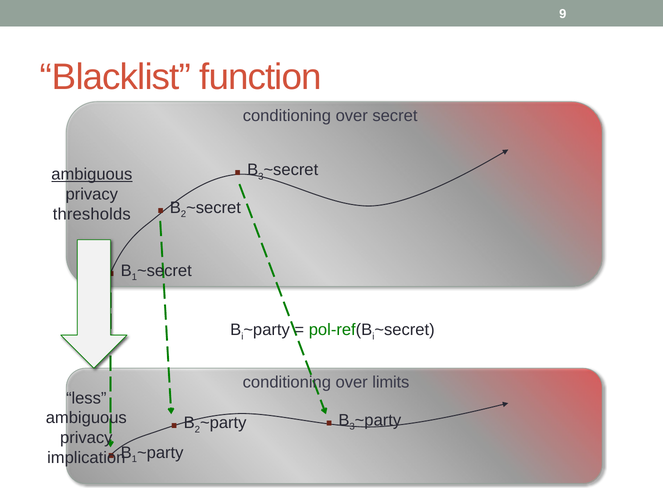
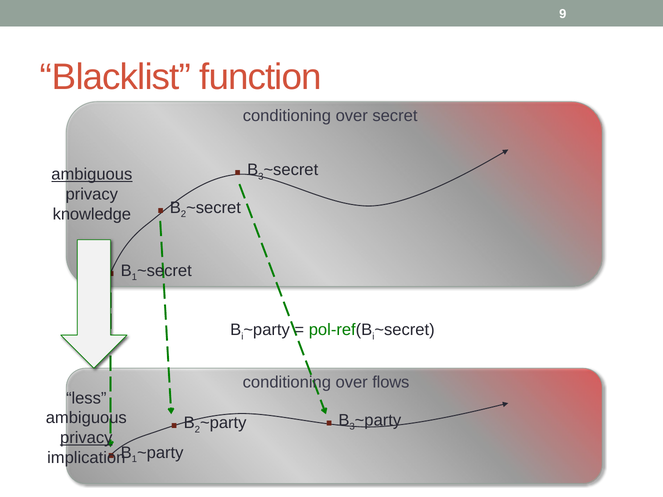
thresholds: thresholds -> knowledge
limits: limits -> flows
privacy at (86, 438) underline: none -> present
